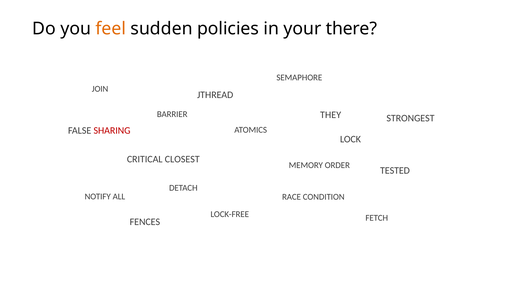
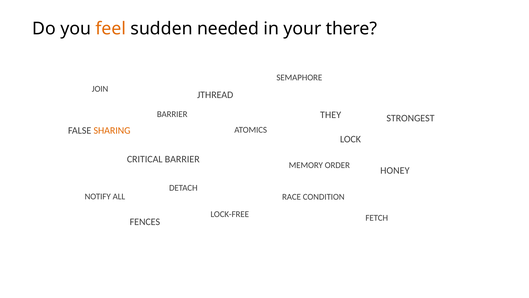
policies: policies -> needed
SHARING colour: red -> orange
CRITICAL CLOSEST: CLOSEST -> BARRIER
TESTED: TESTED -> HONEY
